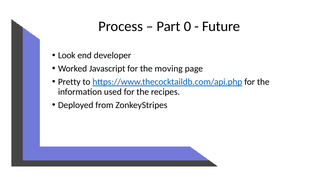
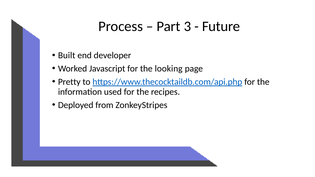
0: 0 -> 3
Look: Look -> Built
moving: moving -> looking
